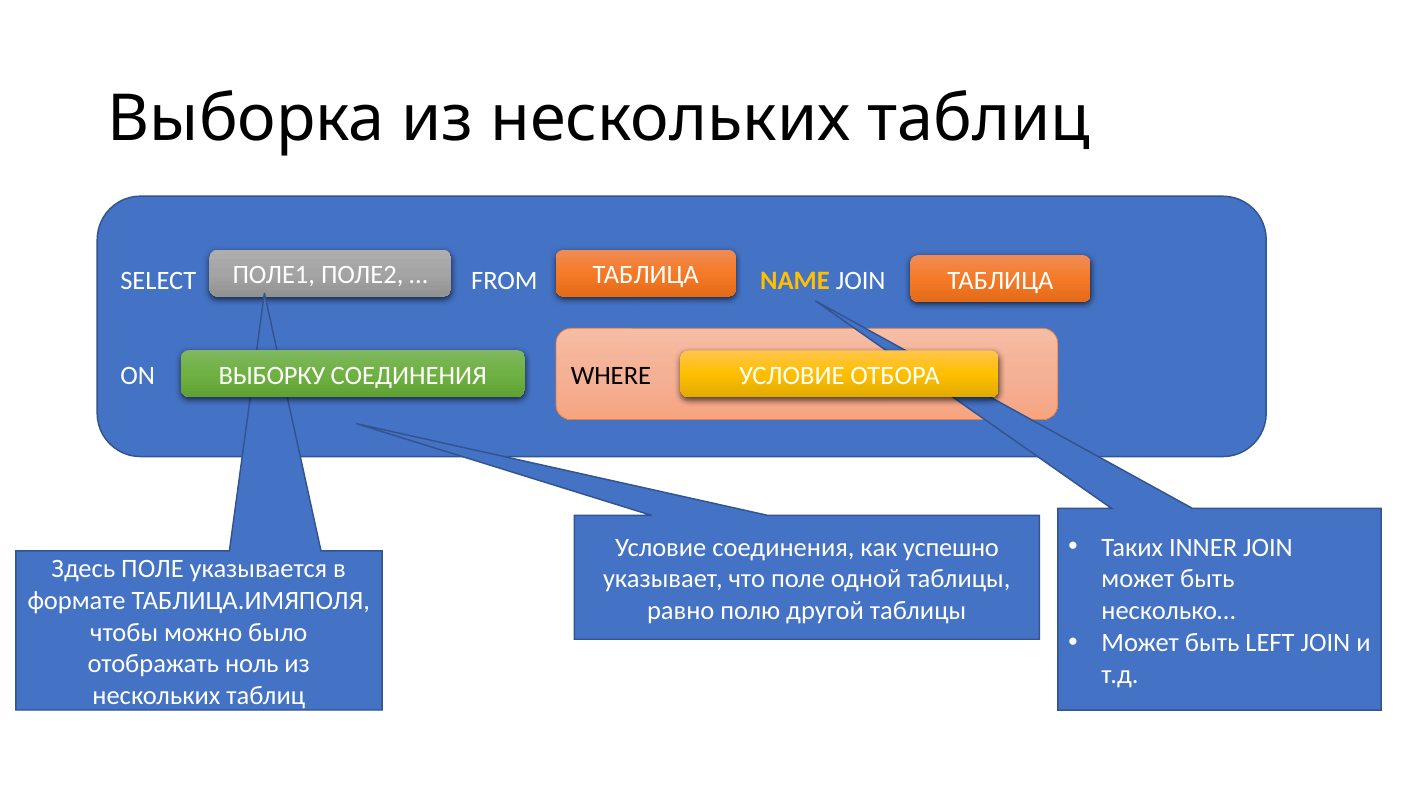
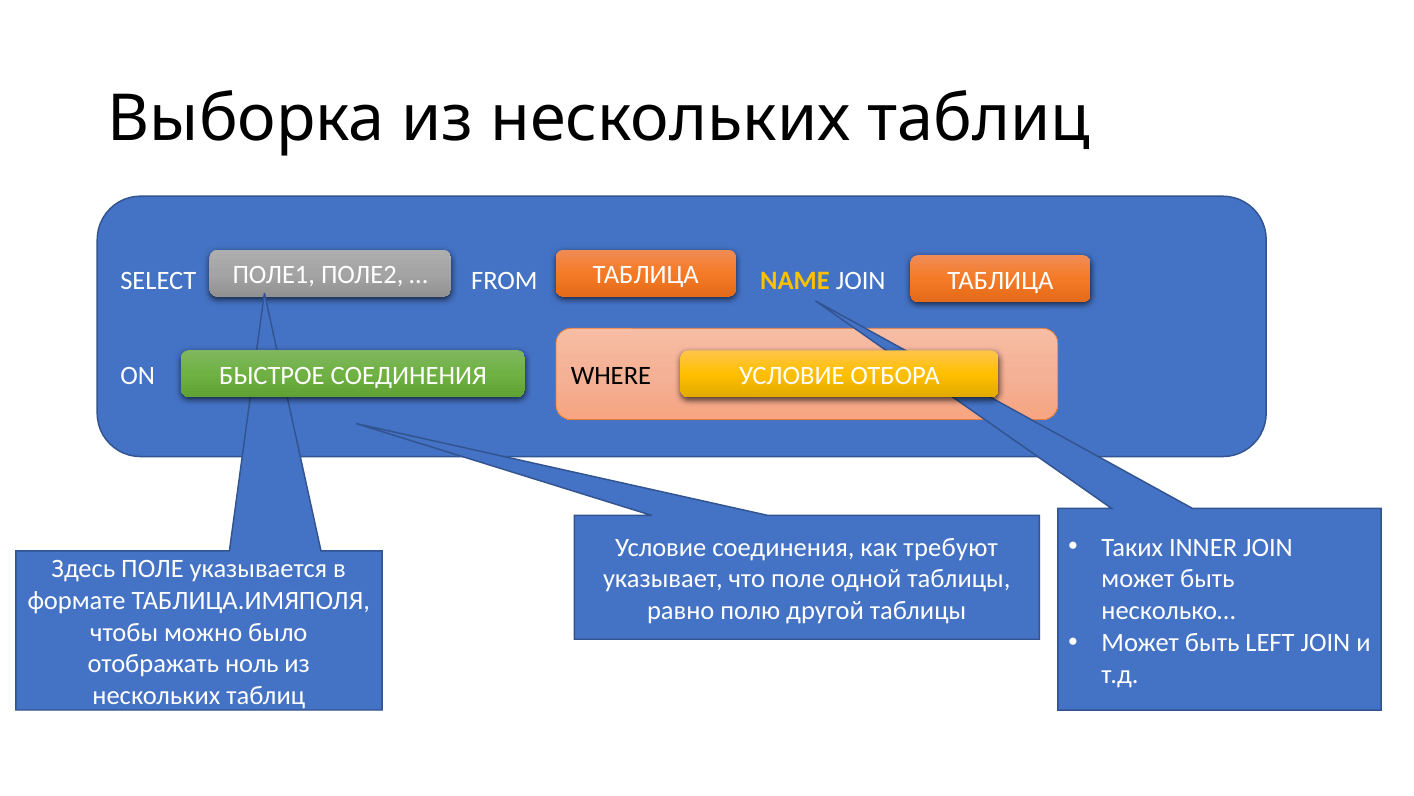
ВЫБОРКУ: ВЫБОРКУ -> БЫСТРОЕ
успешно: успешно -> требуют
